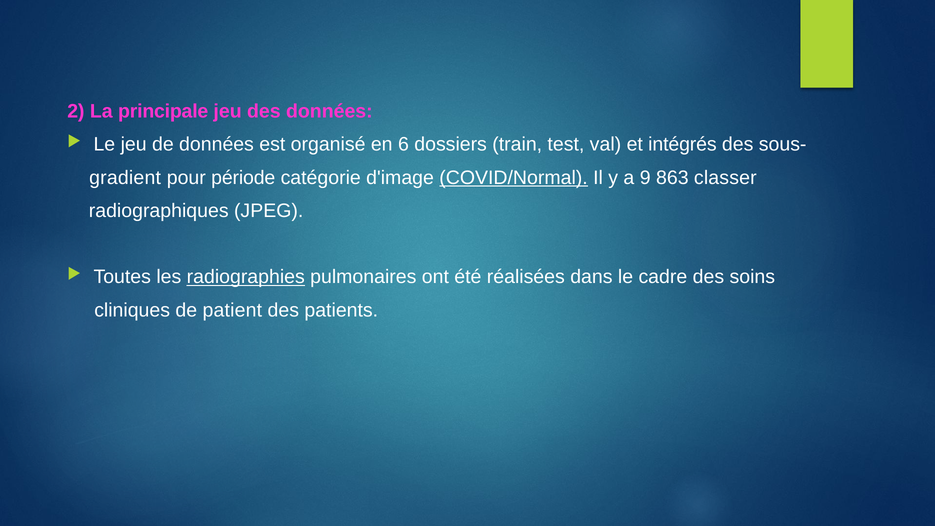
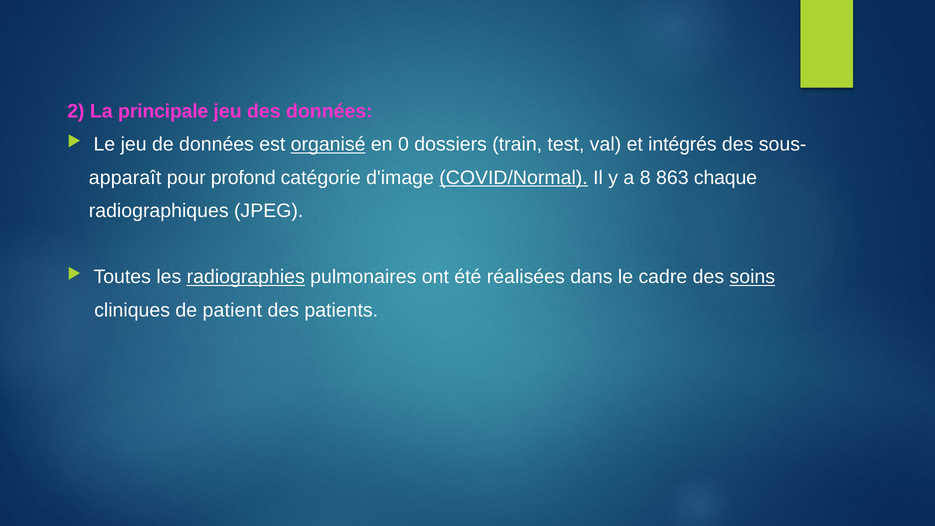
organisé underline: none -> present
6: 6 -> 0
gradient: gradient -> apparaît
période: période -> profond
9: 9 -> 8
classer: classer -> chaque
soins underline: none -> present
